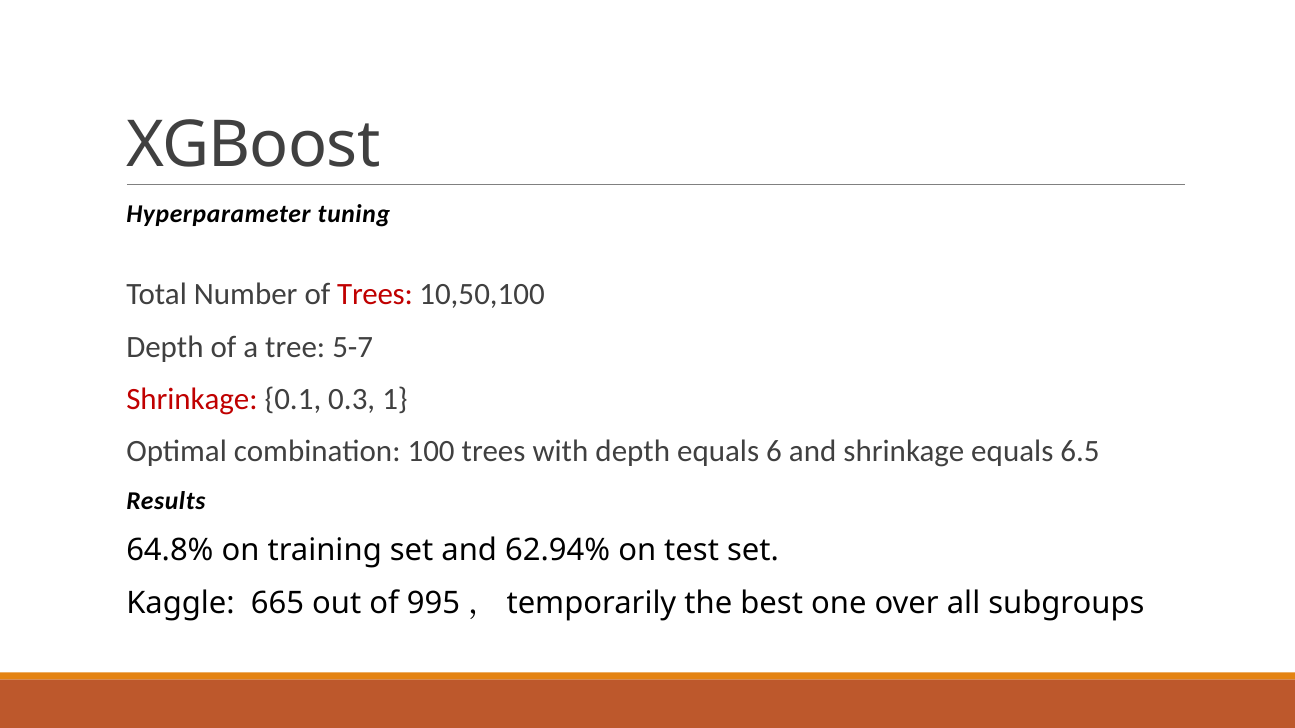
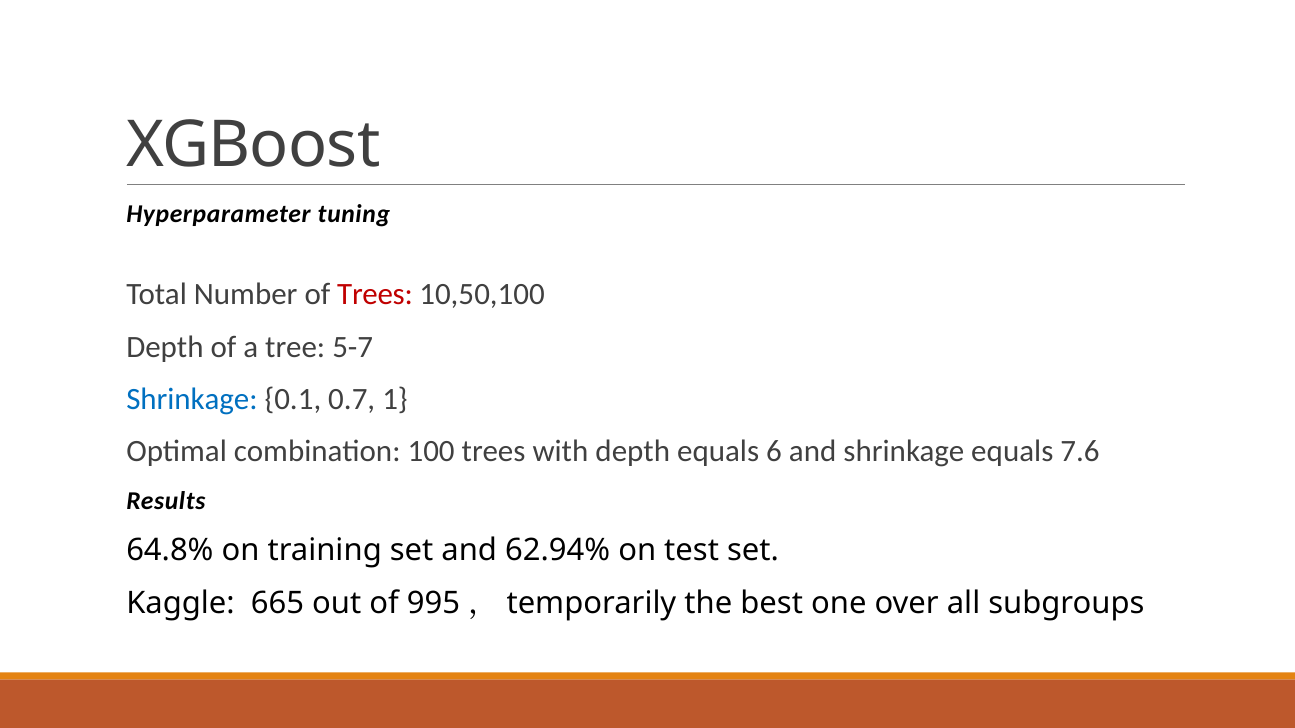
Shrinkage at (192, 400) colour: red -> blue
0.3: 0.3 -> 0.7
6.5: 6.5 -> 7.6
